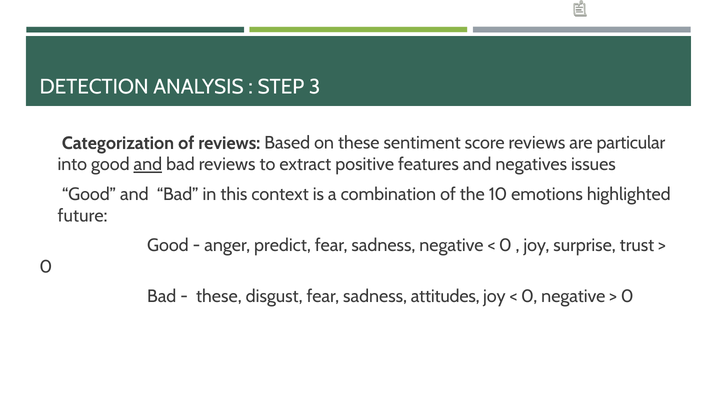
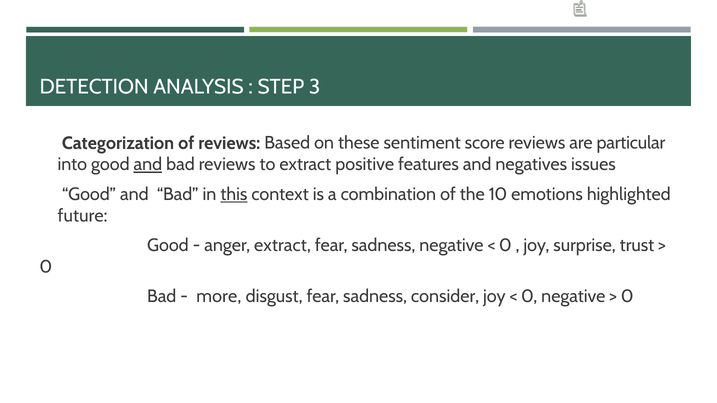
this underline: none -> present
anger predict: predict -> extract
these at (219, 296): these -> more
attitudes: attitudes -> consider
